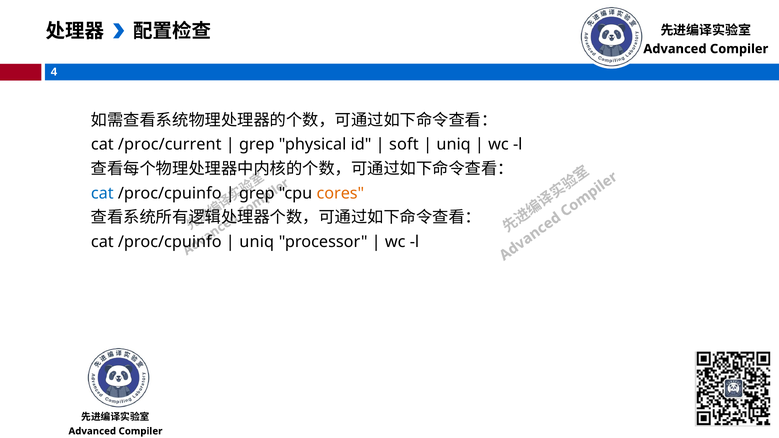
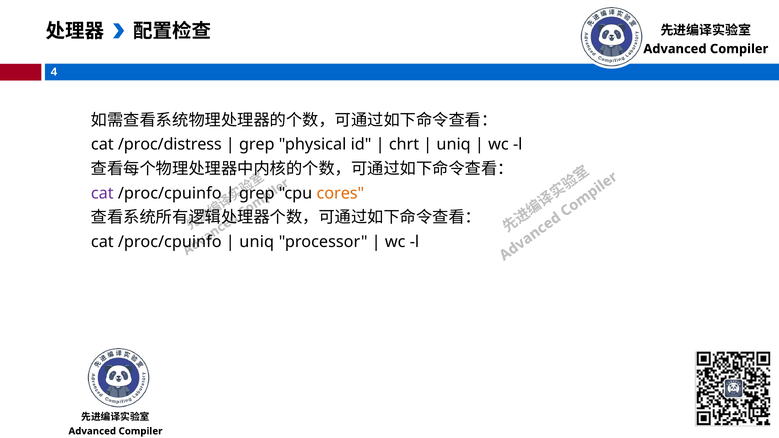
/proc/current: /proc/current -> /proc/distress
soft: soft -> chrt
cat at (102, 193) colour: blue -> purple
